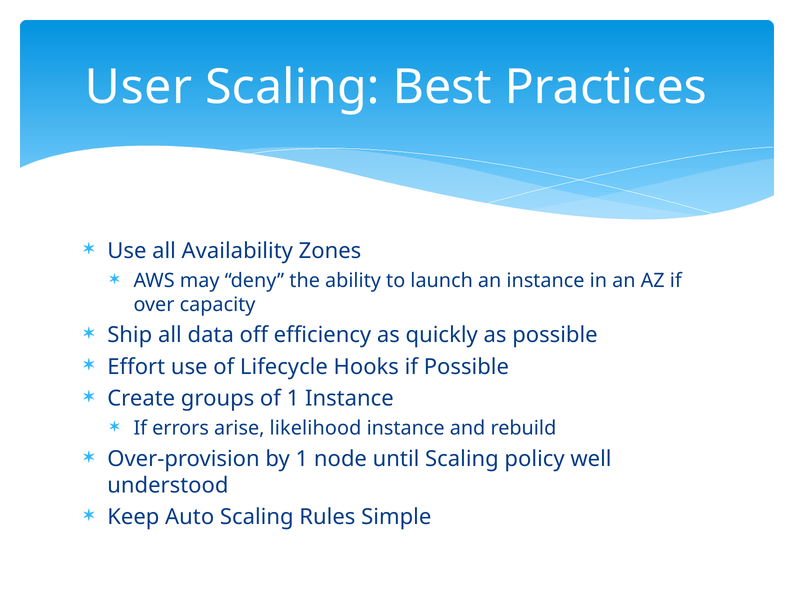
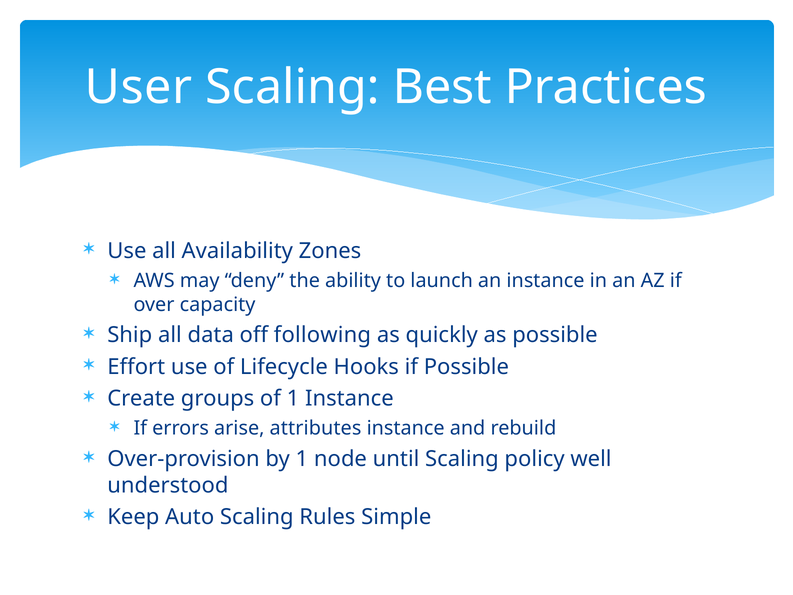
efficiency: efficiency -> following
likelihood: likelihood -> attributes
